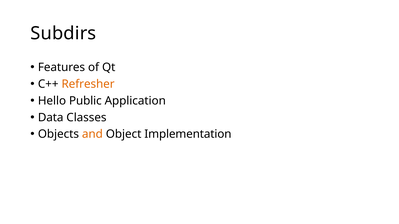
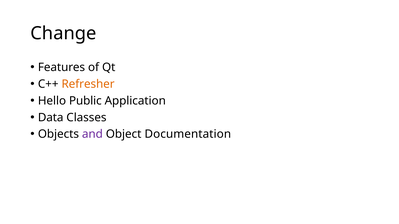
Subdirs: Subdirs -> Change
and colour: orange -> purple
Implementation: Implementation -> Documentation
